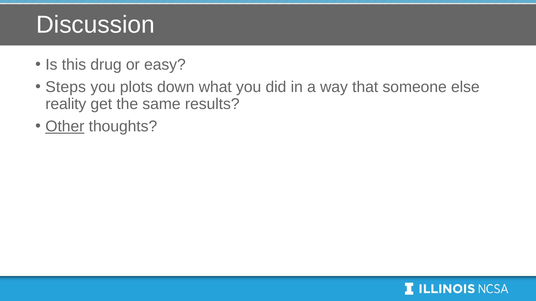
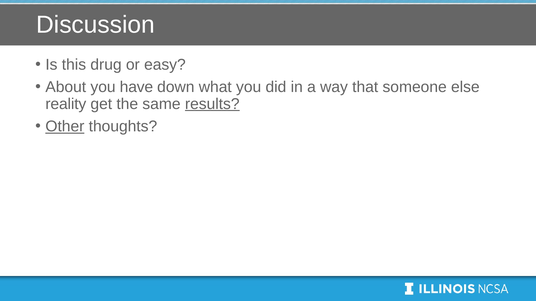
Steps: Steps -> About
plots: plots -> have
results underline: none -> present
